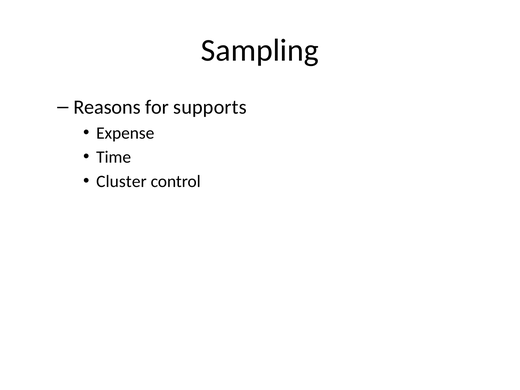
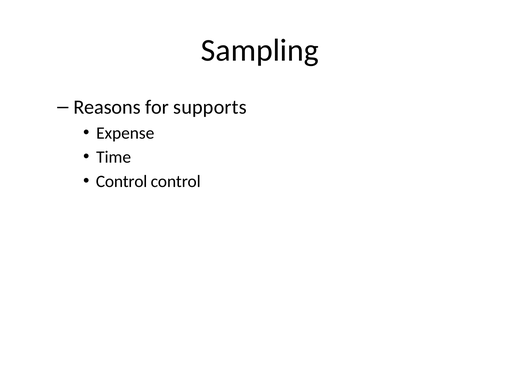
Cluster at (121, 181): Cluster -> Control
